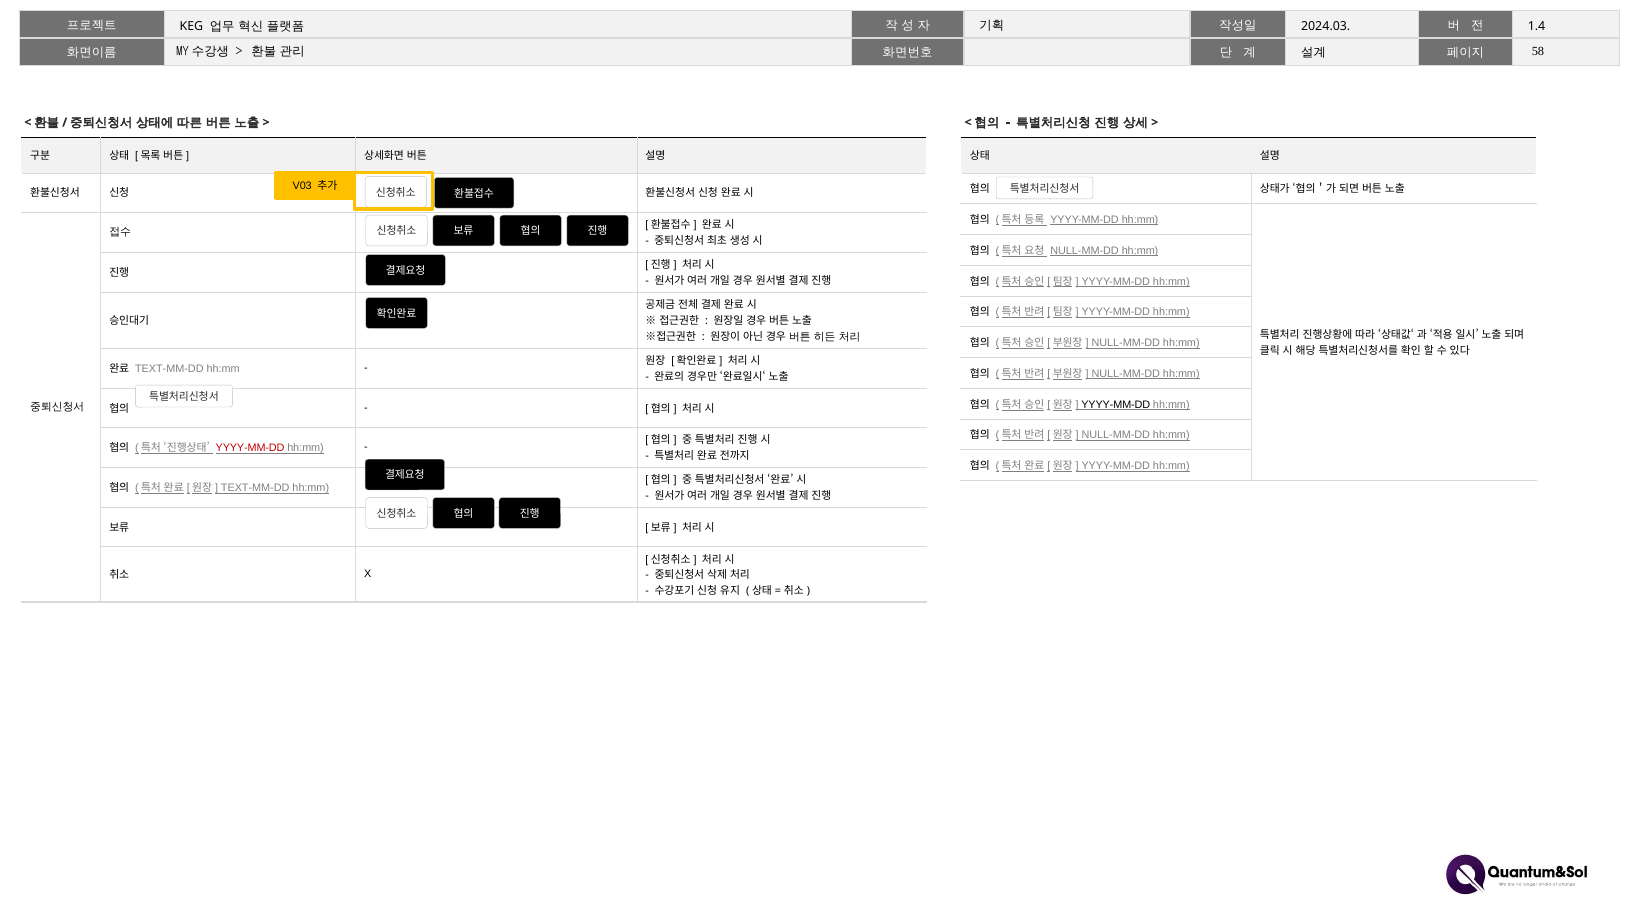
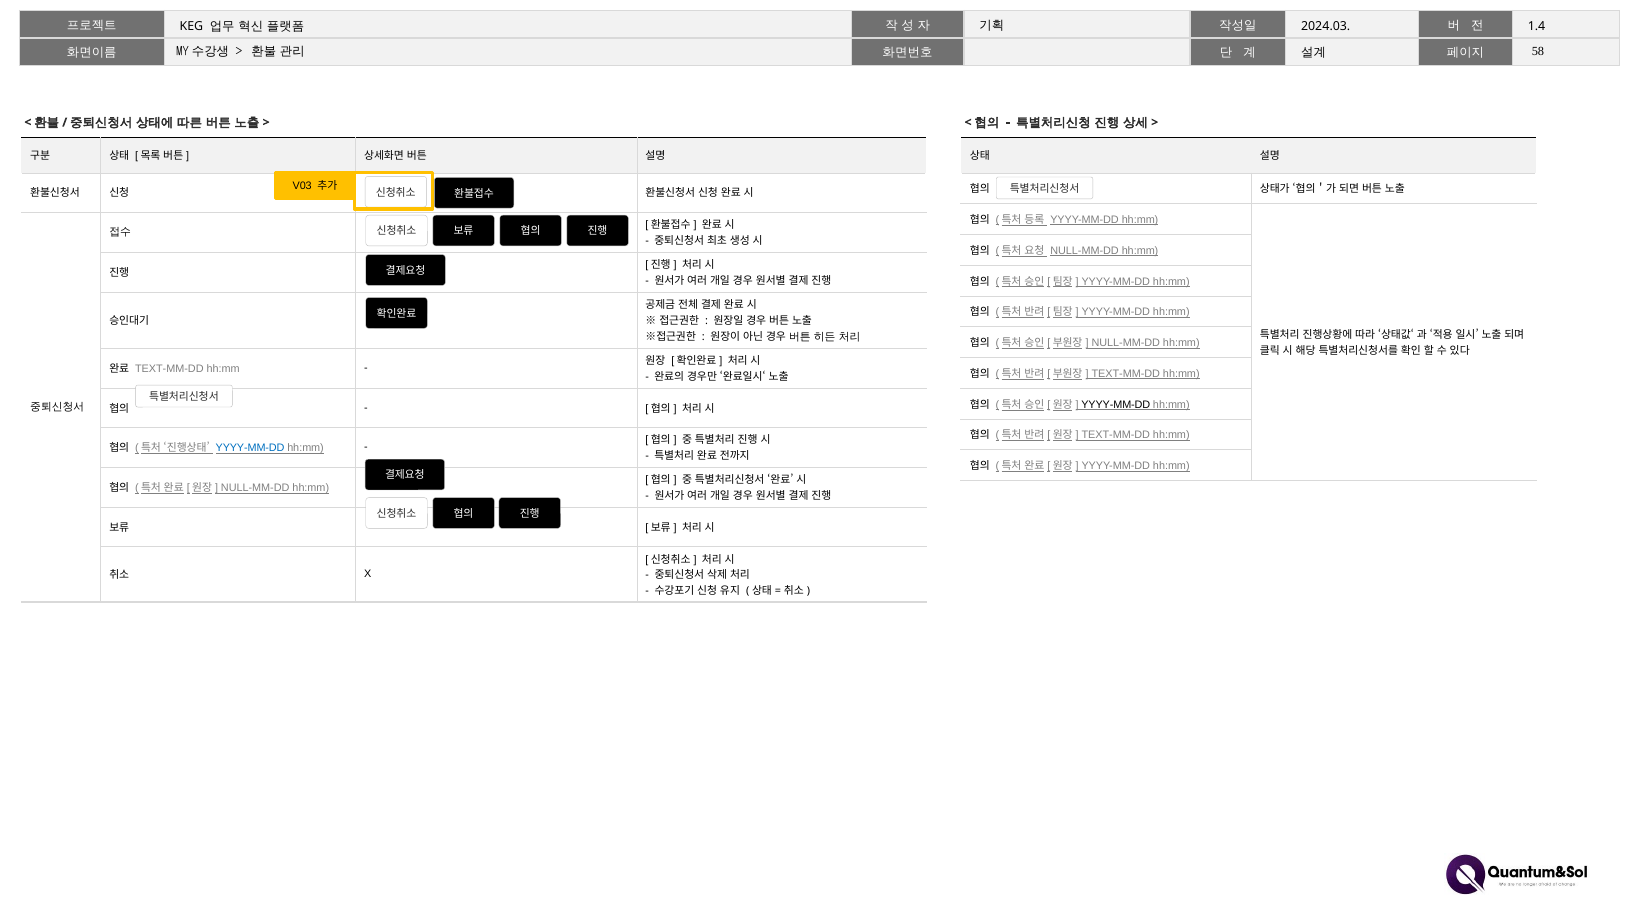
NULL-MM-DD at (1126, 374): NULL-MM-DD -> TEXT-MM-DD
NULL-MM-DD at (1116, 435): NULL-MM-DD -> TEXT-MM-DD
YYYY-MM-DD at (250, 448) colour: red -> blue
TEXT-MM-DD at (255, 488): TEXT-MM-DD -> NULL-MM-DD
